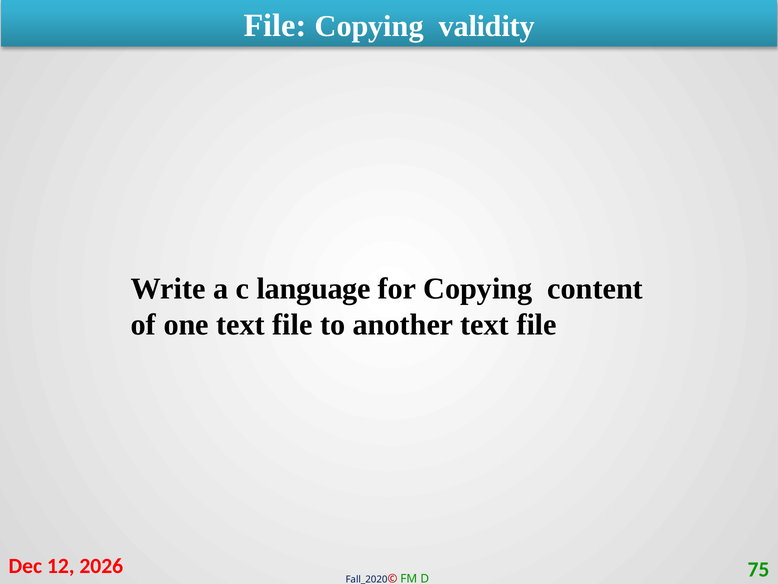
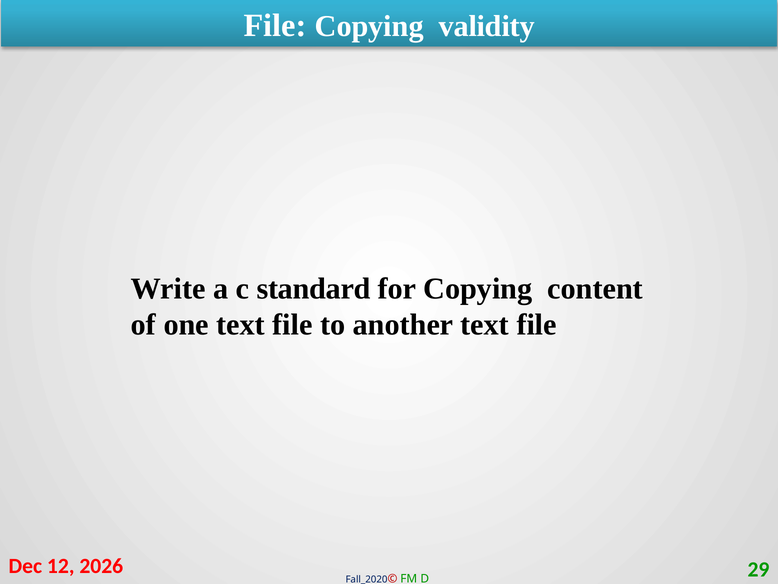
language: language -> standard
75: 75 -> 29
